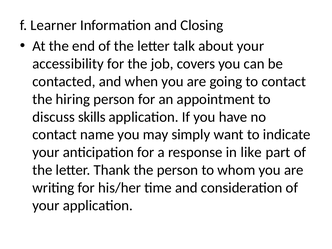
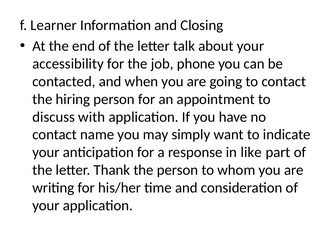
covers: covers -> phone
skills: skills -> with
